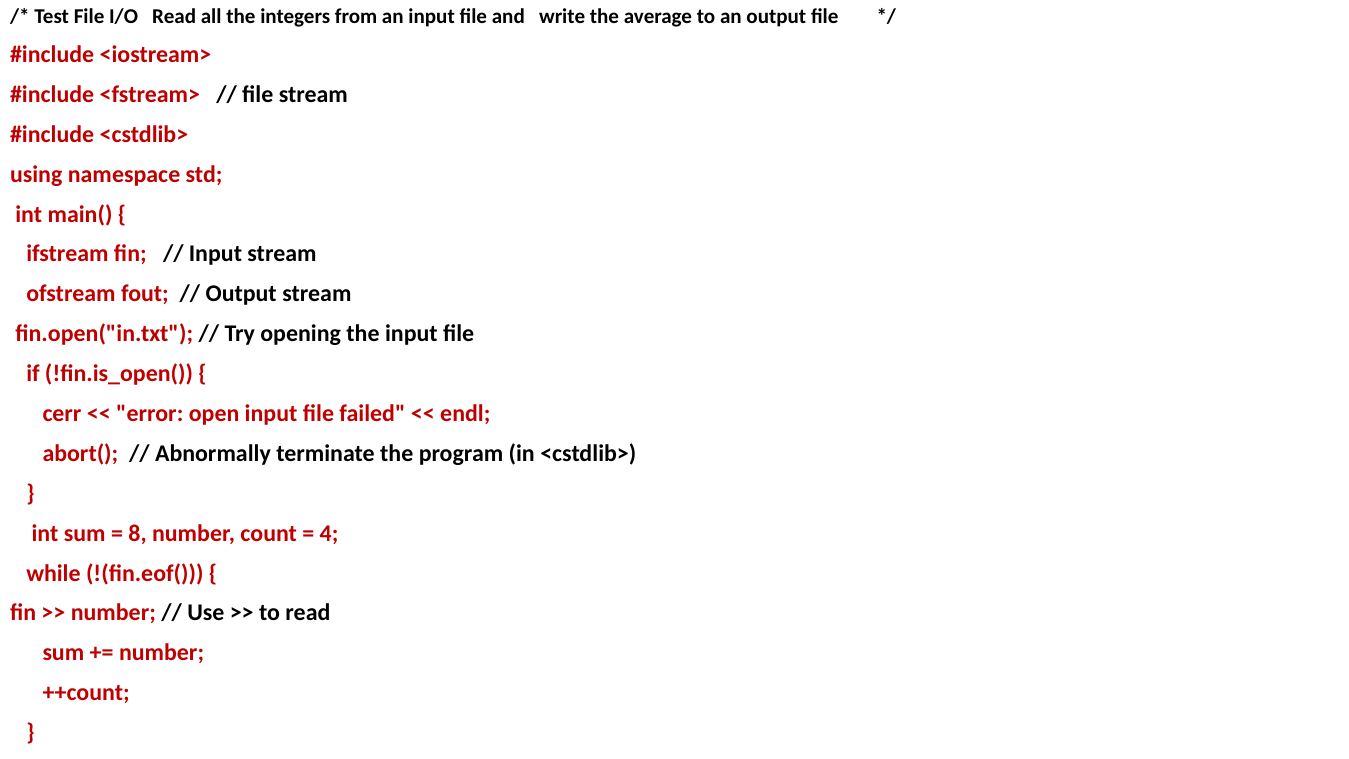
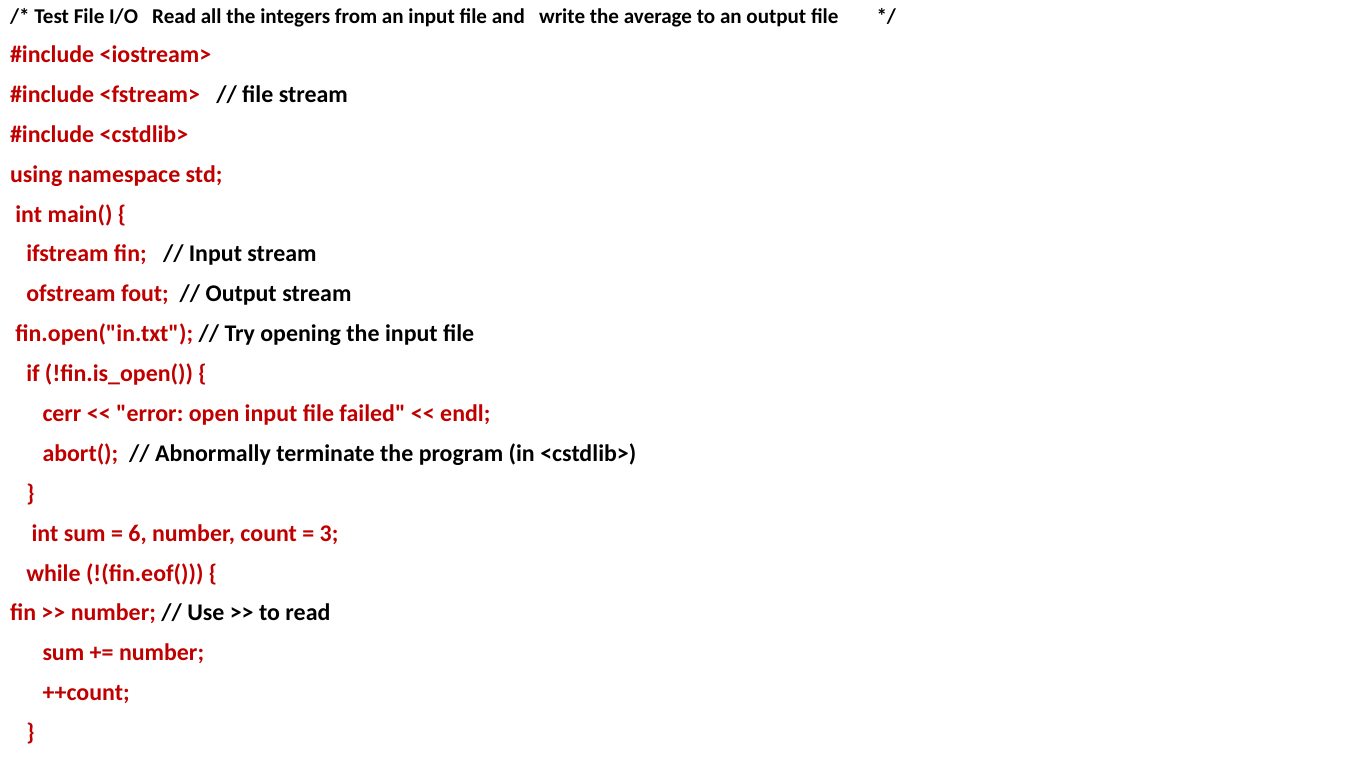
8: 8 -> 6
4: 4 -> 3
